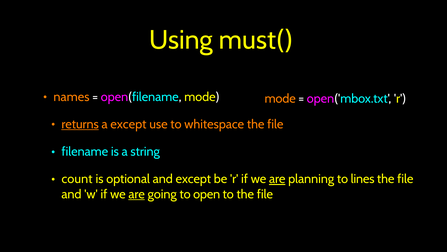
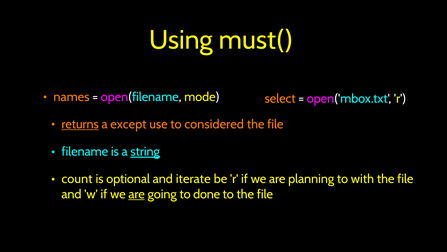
mode at (280, 98): mode -> select
whitespace: whitespace -> considered
string underline: none -> present
and except: except -> iterate
are at (277, 179) underline: present -> none
lines: lines -> with
open: open -> done
